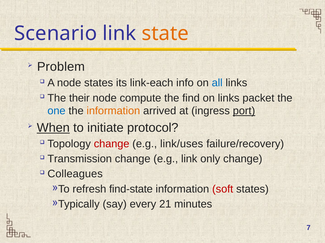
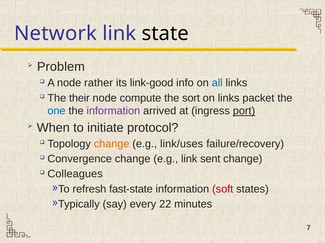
Scenario: Scenario -> Network
state colour: orange -> black
node states: states -> rather
link-each: link-each -> link-good
find: find -> sort
information at (113, 111) colour: orange -> purple
When underline: present -> none
change at (112, 144) colour: red -> orange
Transmission: Transmission -> Convergence
only: only -> sent
find-state: find-state -> fast-state
21: 21 -> 22
